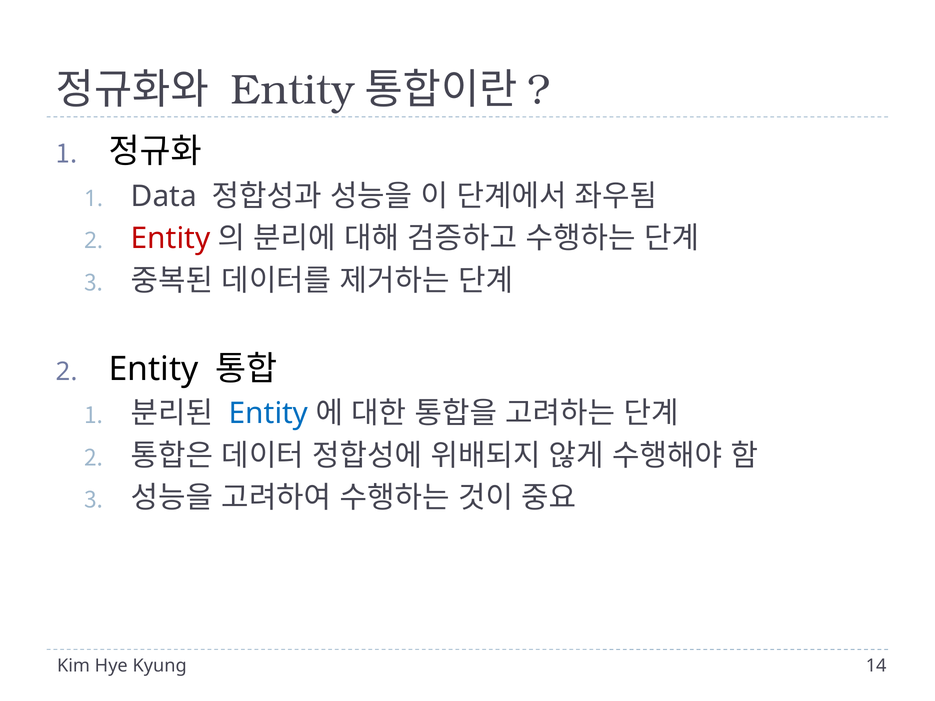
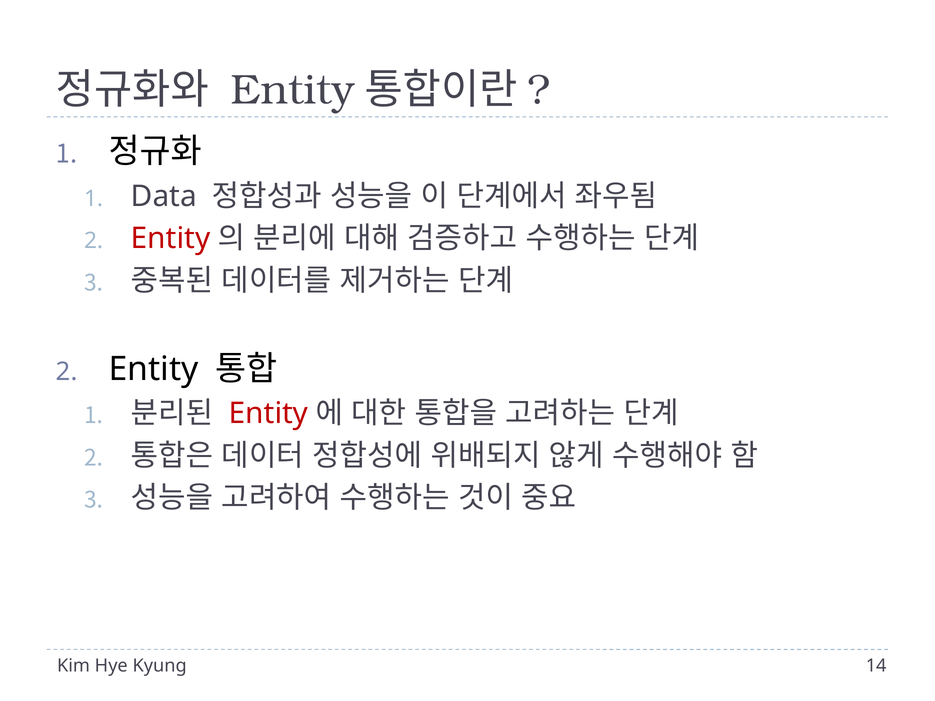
Entity at (268, 414) colour: blue -> red
